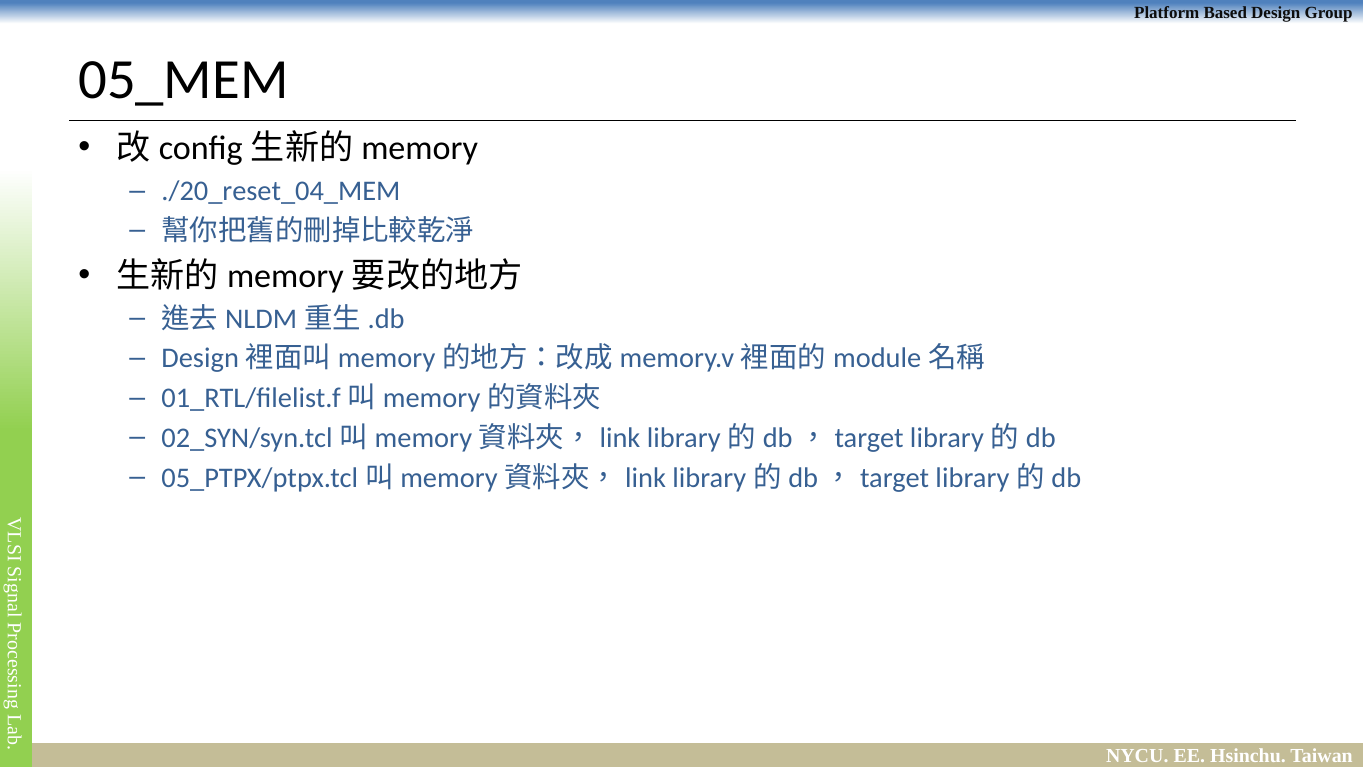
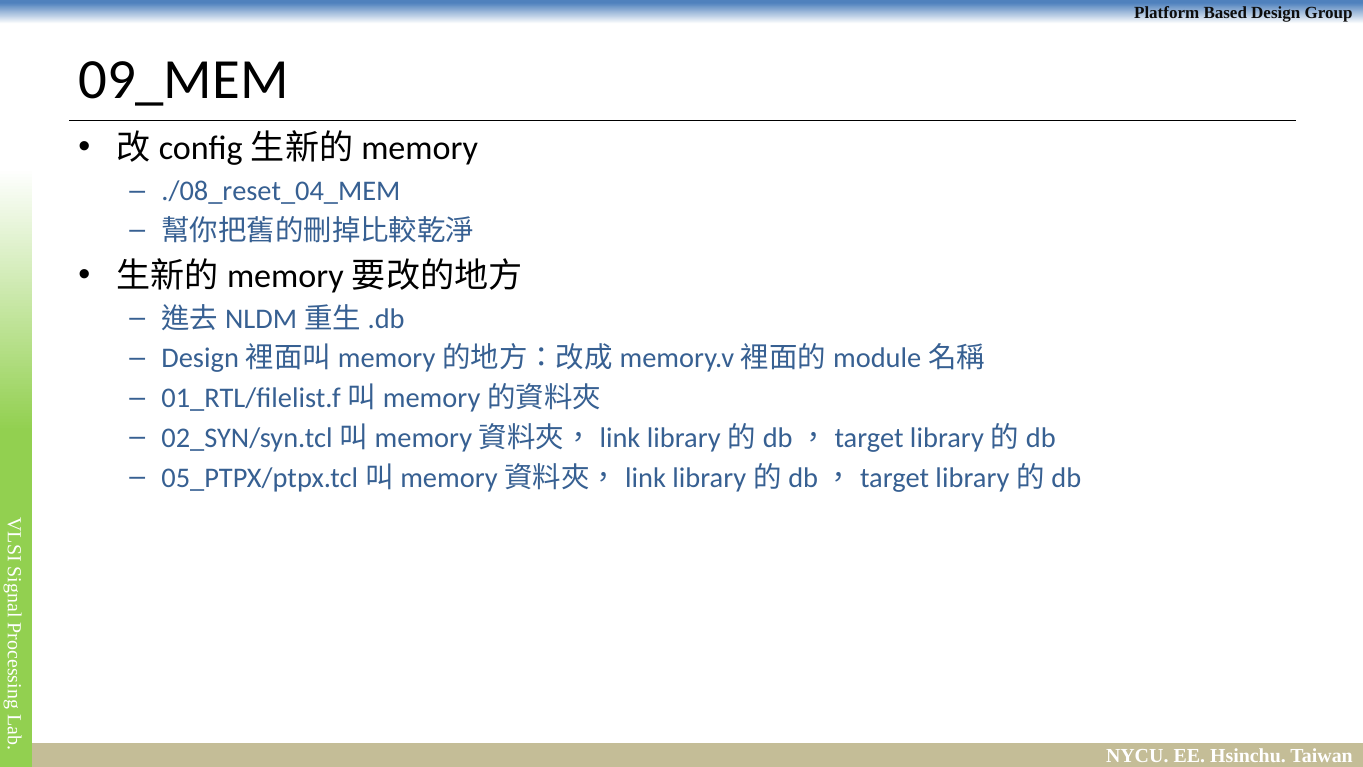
05_MEM: 05_MEM -> 09_MEM
./20_reset_04_MEM: ./20_reset_04_MEM -> ./08_reset_04_MEM
